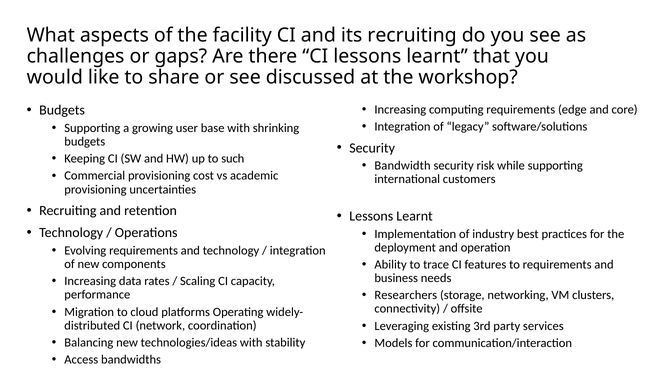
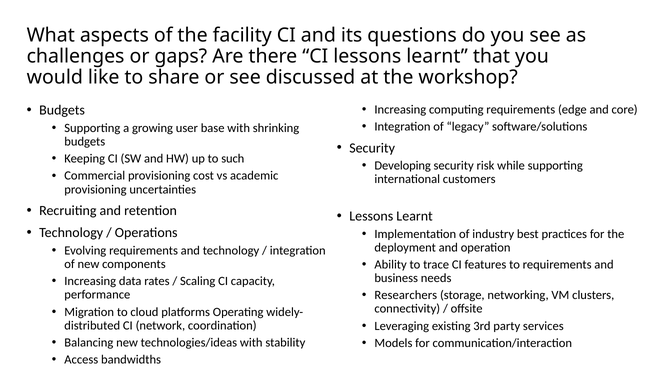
its recruiting: recruiting -> questions
Bandwidth: Bandwidth -> Developing
